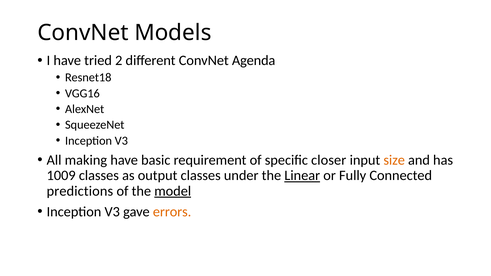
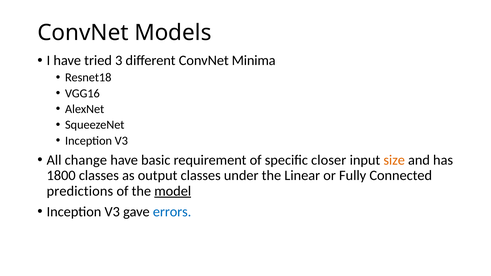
2: 2 -> 3
Agenda: Agenda -> Minima
making: making -> change
1009: 1009 -> 1800
Linear underline: present -> none
errors colour: orange -> blue
